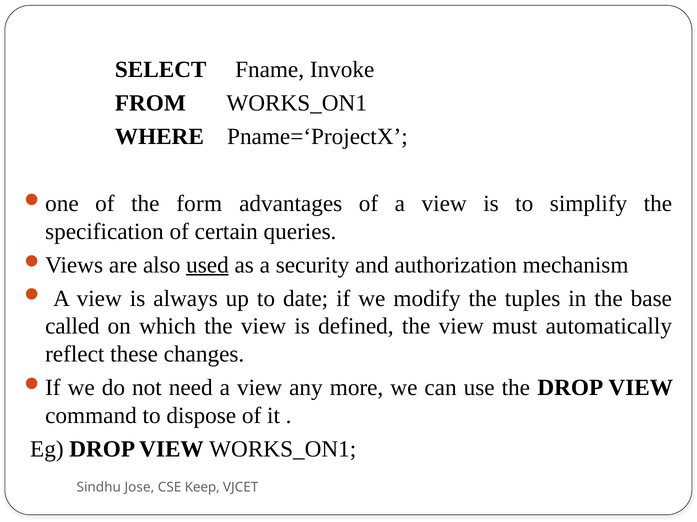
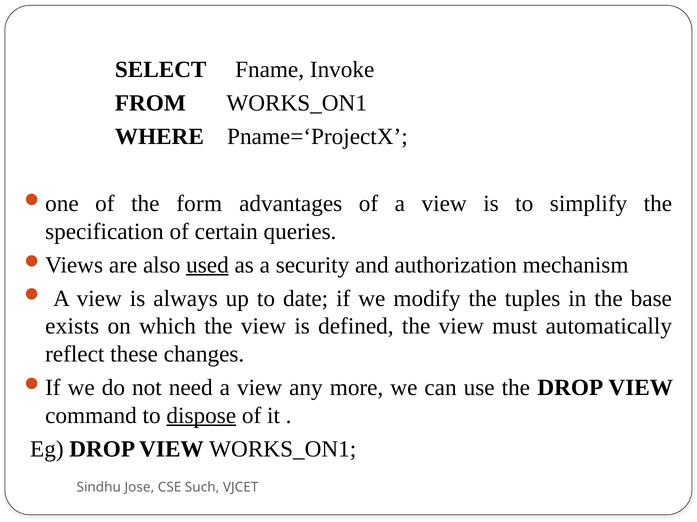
called: called -> exists
dispose underline: none -> present
Keep: Keep -> Such
